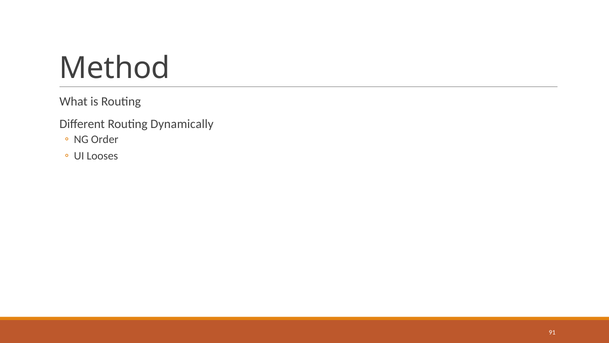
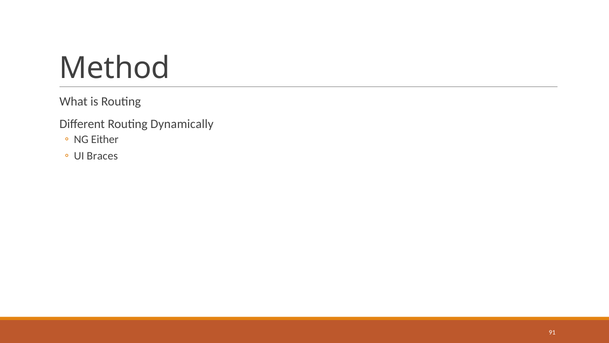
Order: Order -> Either
Looses: Looses -> Braces
